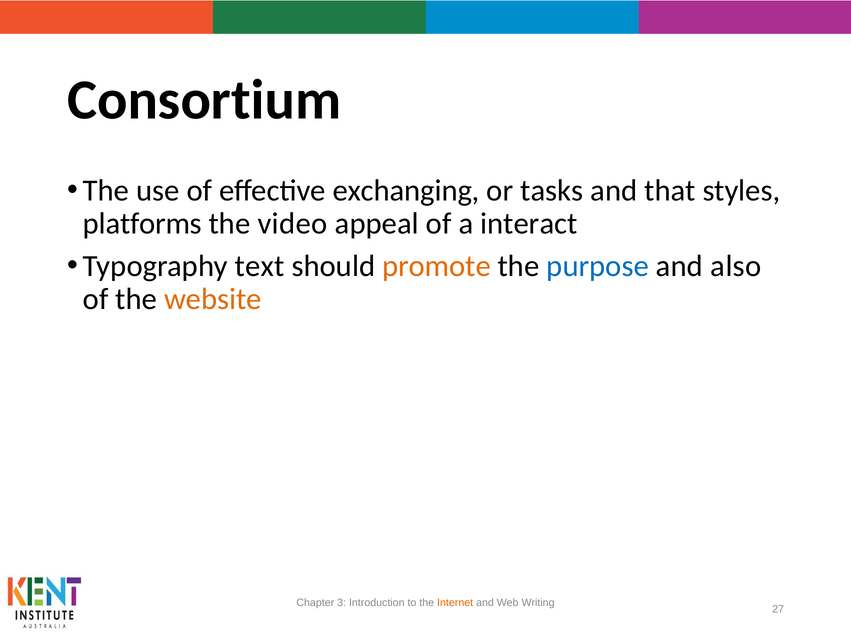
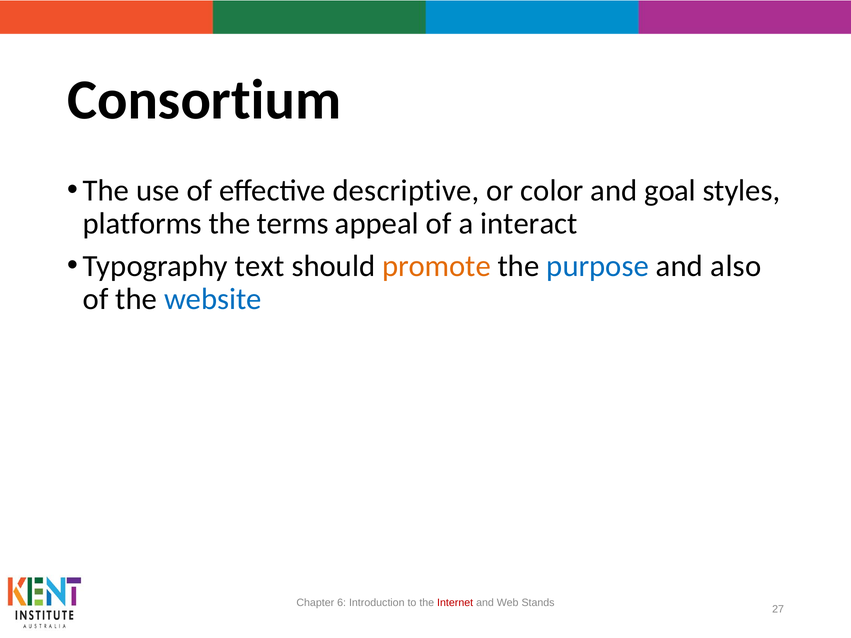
exchanging: exchanging -> descriptive
tasks: tasks -> color
that: that -> goal
video: video -> terms
website colour: orange -> blue
3: 3 -> 6
Internet colour: orange -> red
Writing: Writing -> Stands
